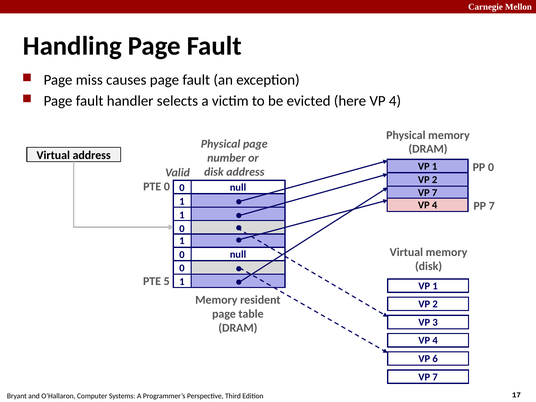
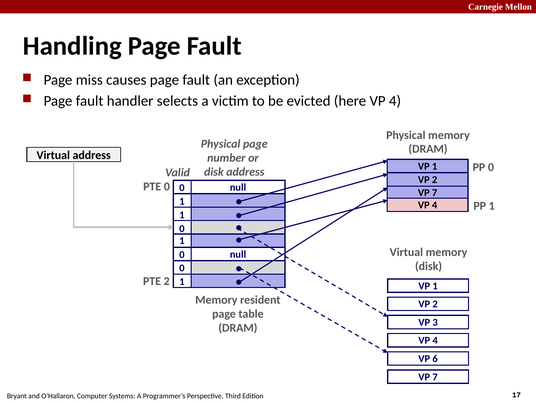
PP 7: 7 -> 1
PTE 5: 5 -> 2
